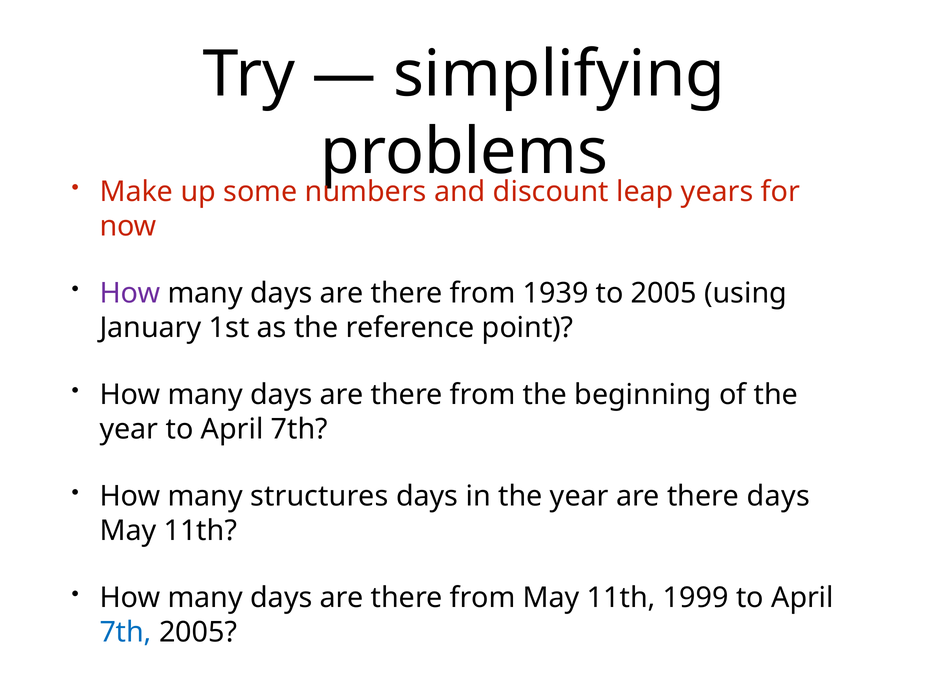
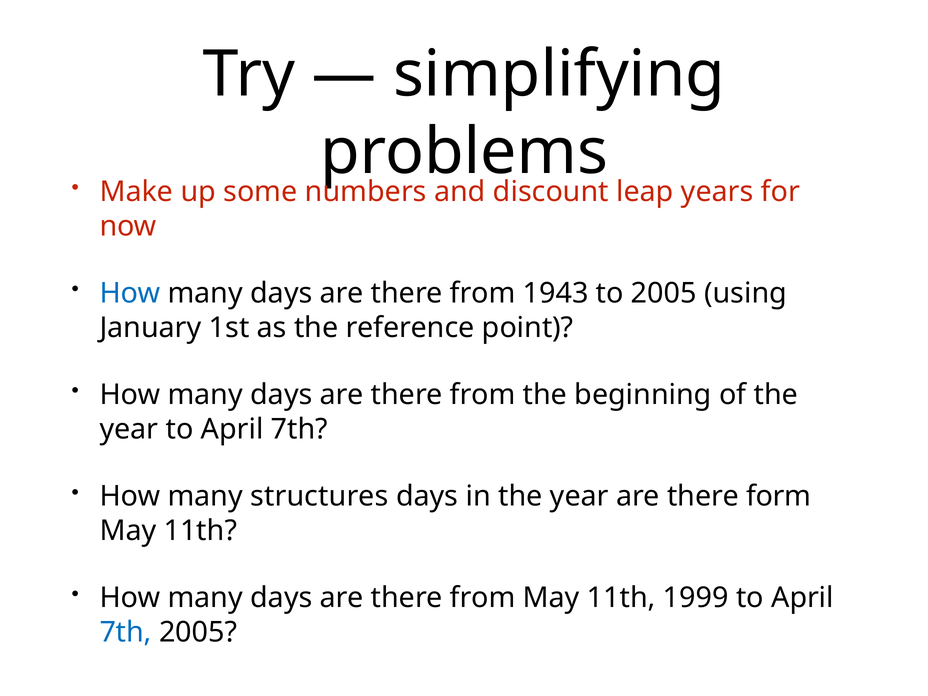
How at (130, 293) colour: purple -> blue
1939: 1939 -> 1943
there days: days -> form
